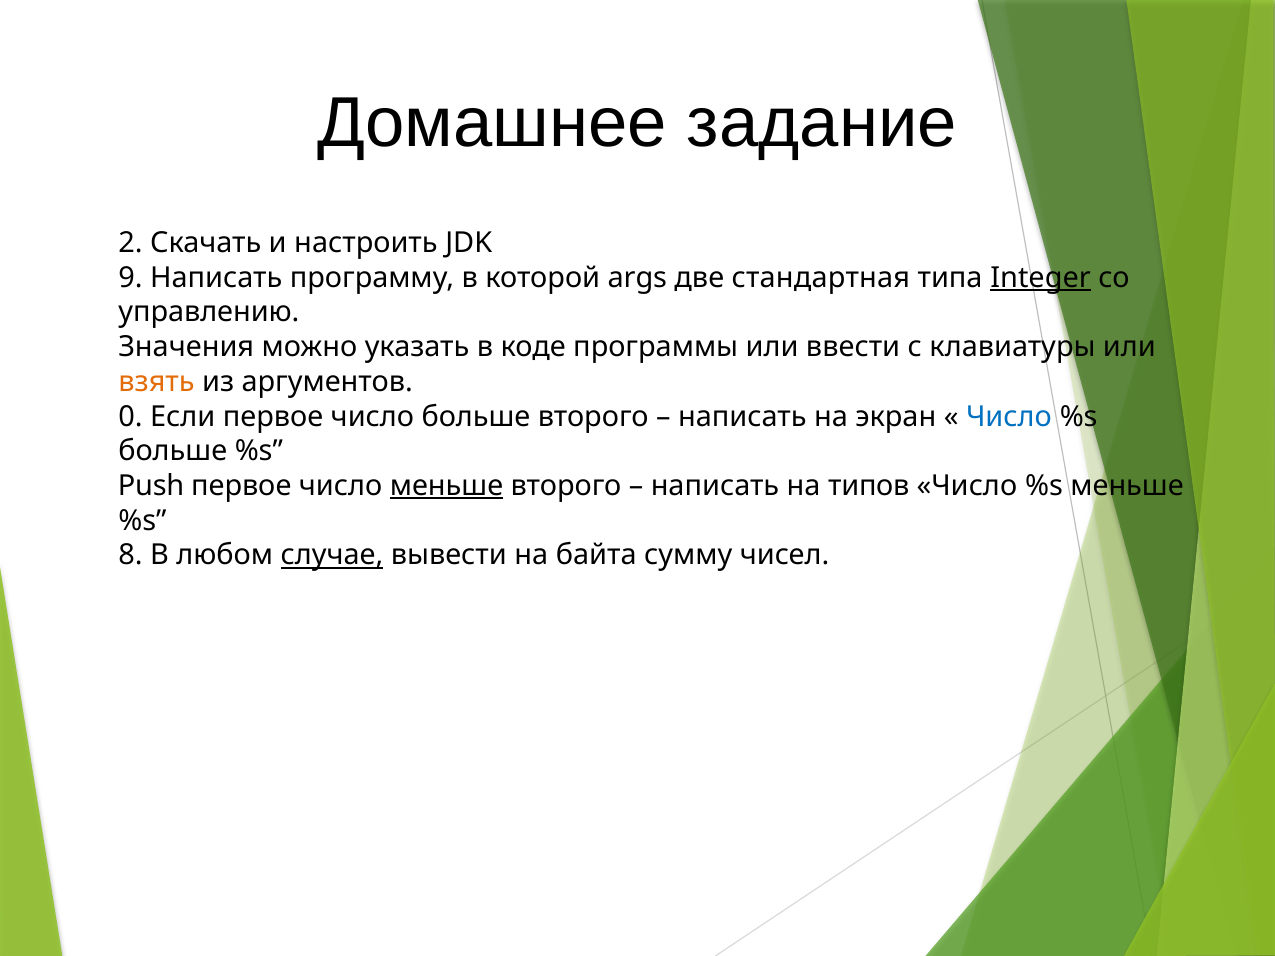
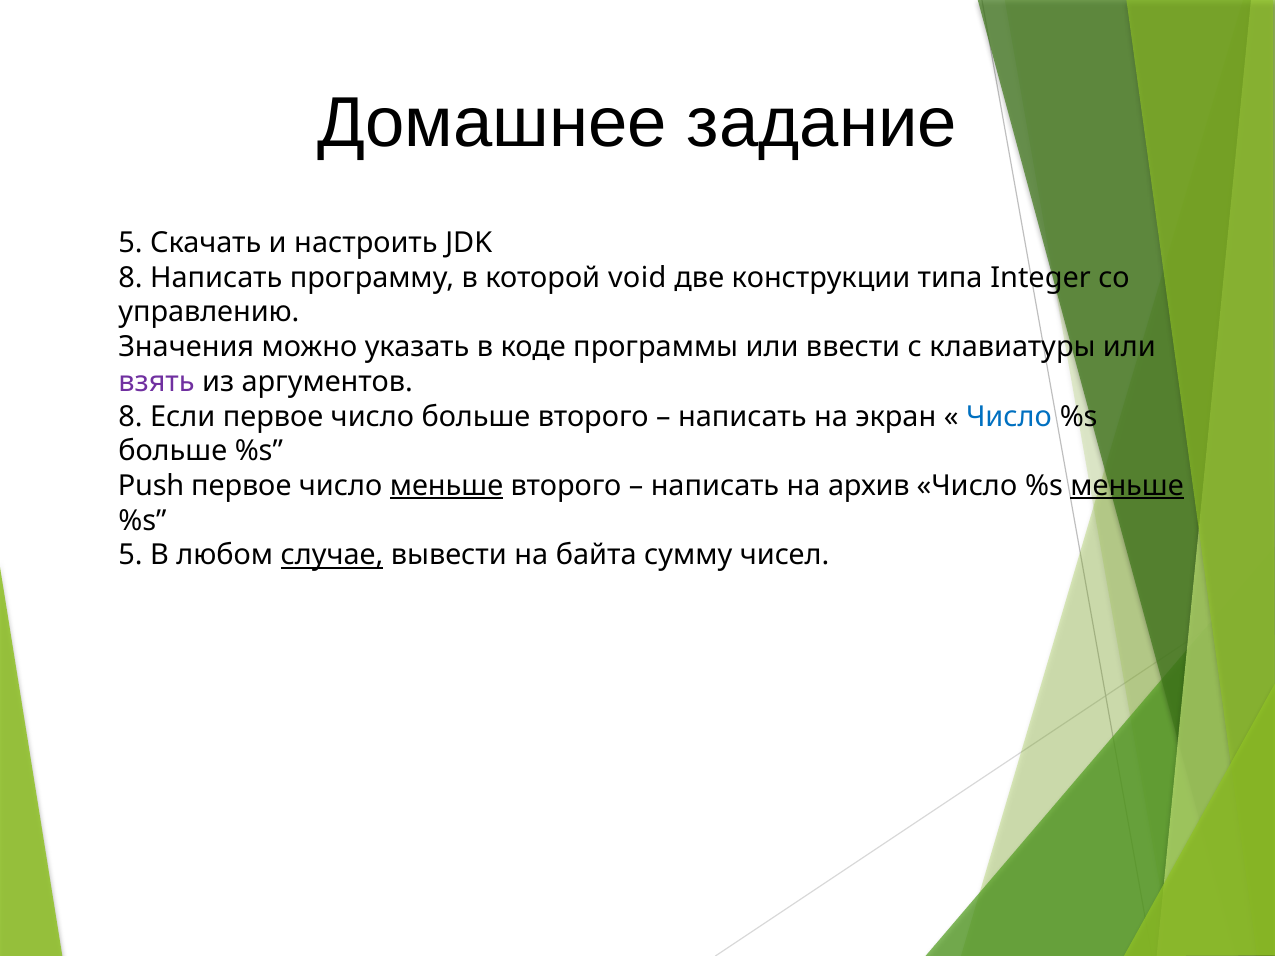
2 at (130, 243): 2 -> 5
9 at (130, 278): 9 -> 8
args: args -> void
стандартная: стандартная -> конструкции
Integer underline: present -> none
взять colour: orange -> purple
0 at (130, 417): 0 -> 8
типов: типов -> архив
меньше at (1127, 486) underline: none -> present
8 at (130, 555): 8 -> 5
